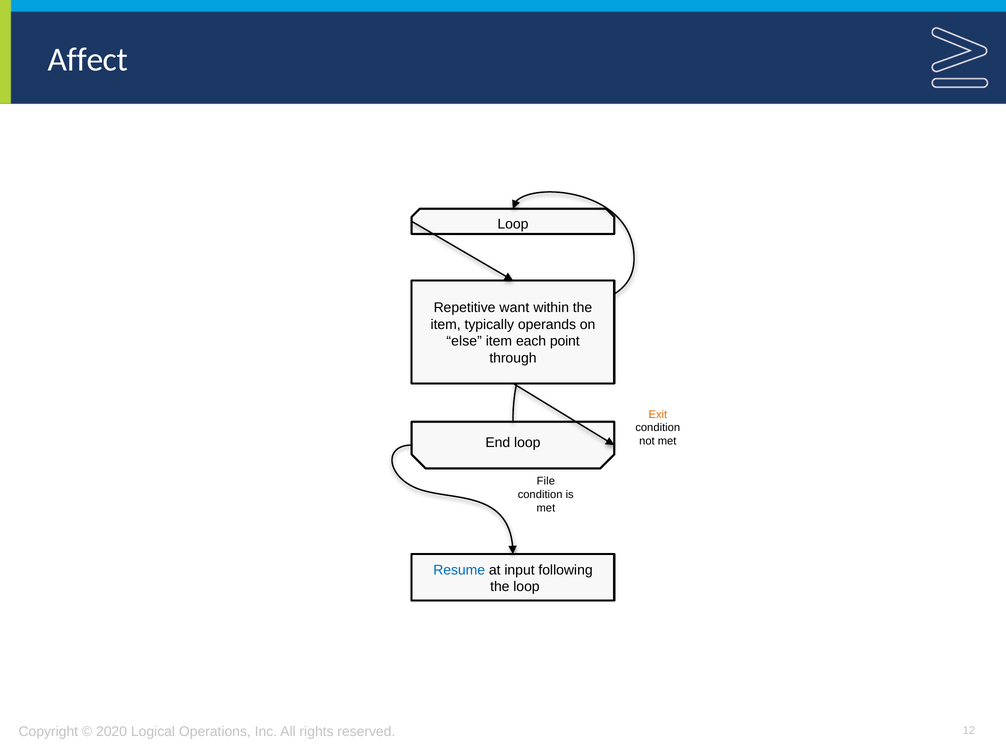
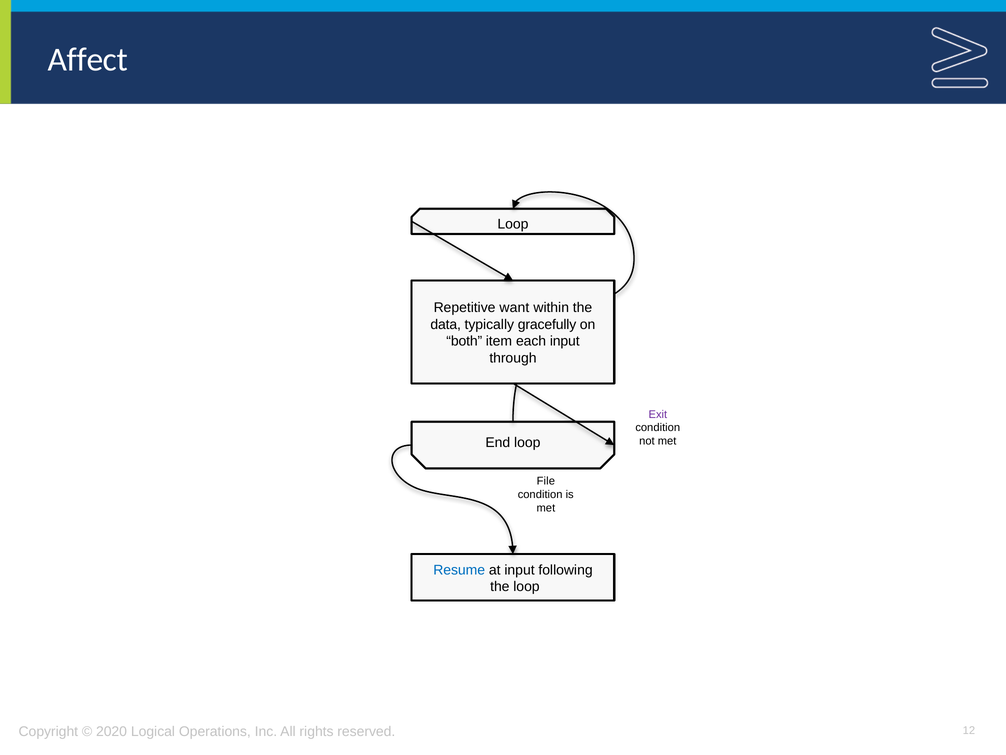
item at (446, 324): item -> data
operands: operands -> gracefully
else: else -> both
each point: point -> input
Exit colour: orange -> purple
